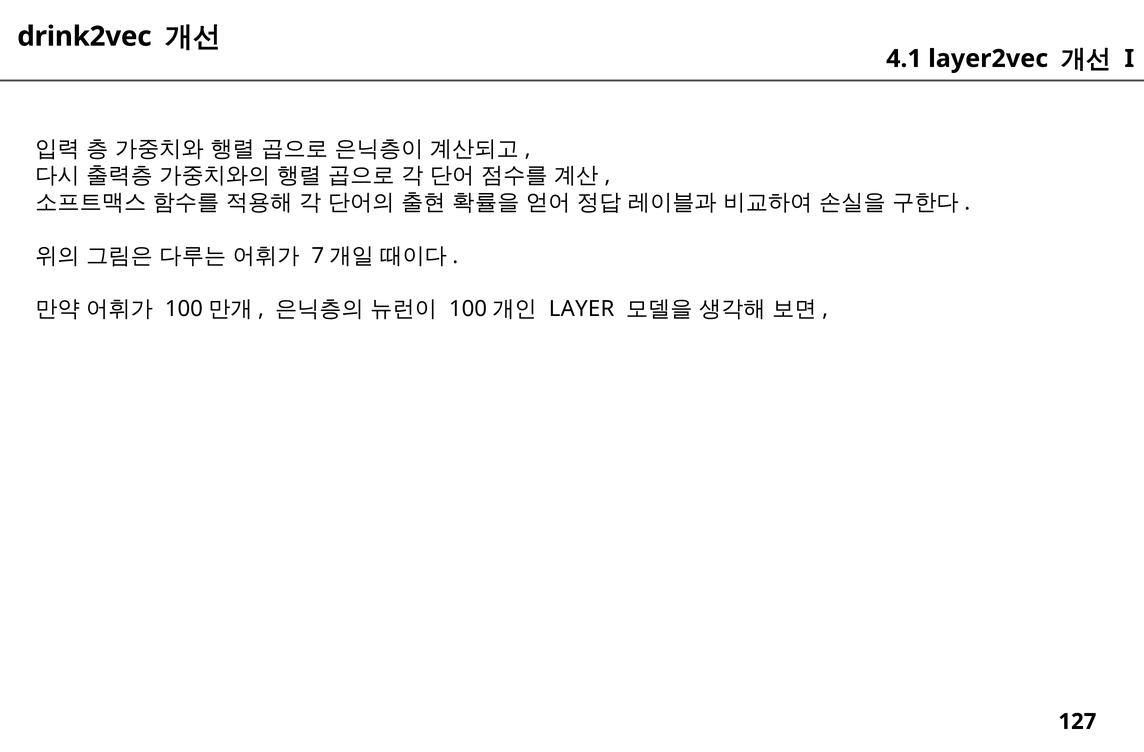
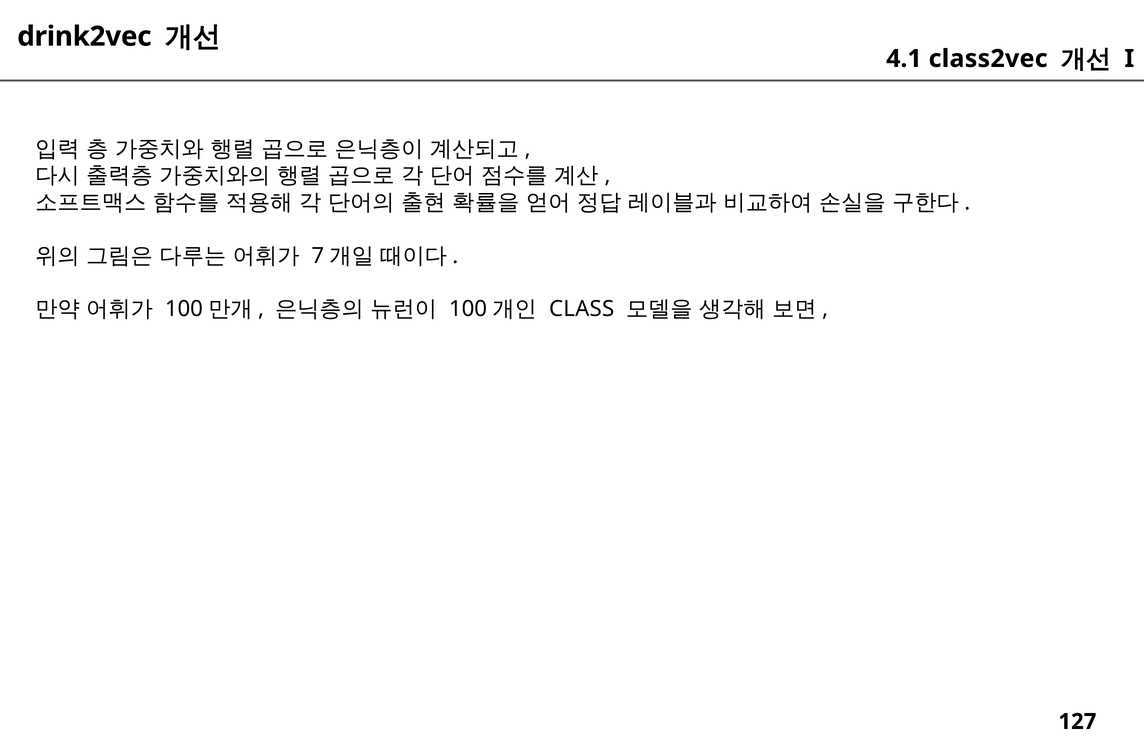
layer2vec: layer2vec -> class2vec
LAYER: LAYER -> CLASS
